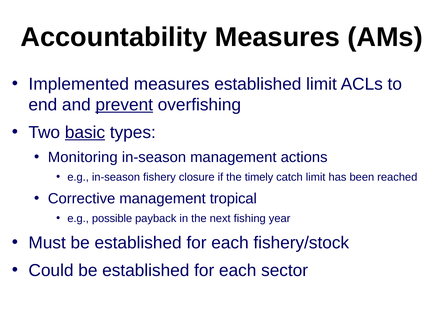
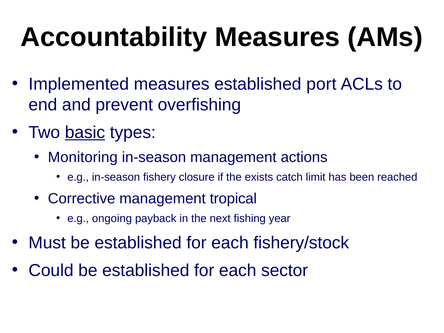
established limit: limit -> port
prevent underline: present -> none
timely: timely -> exists
possible: possible -> ongoing
